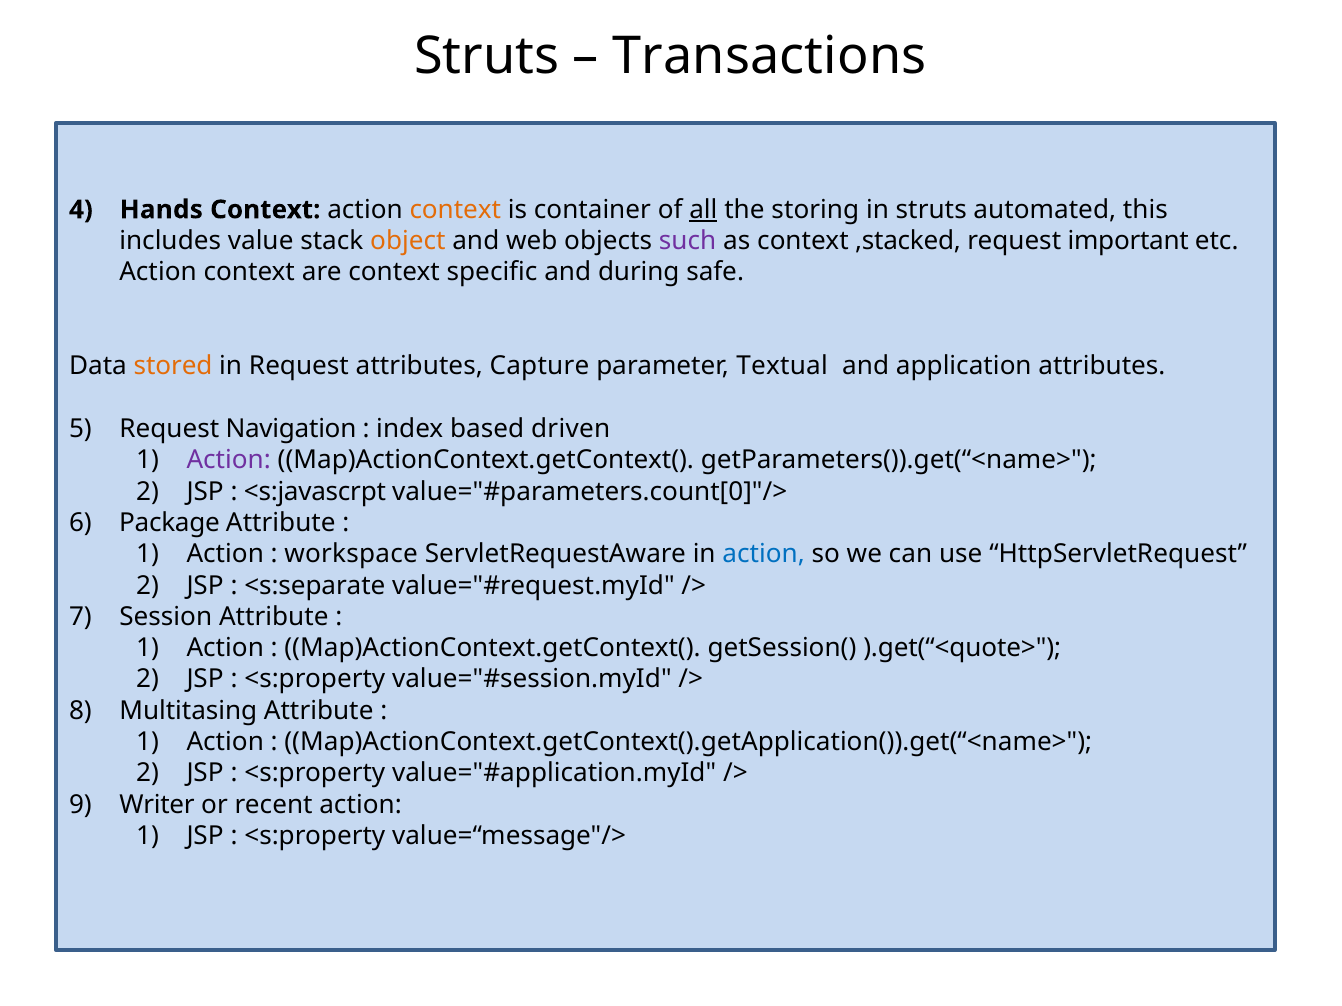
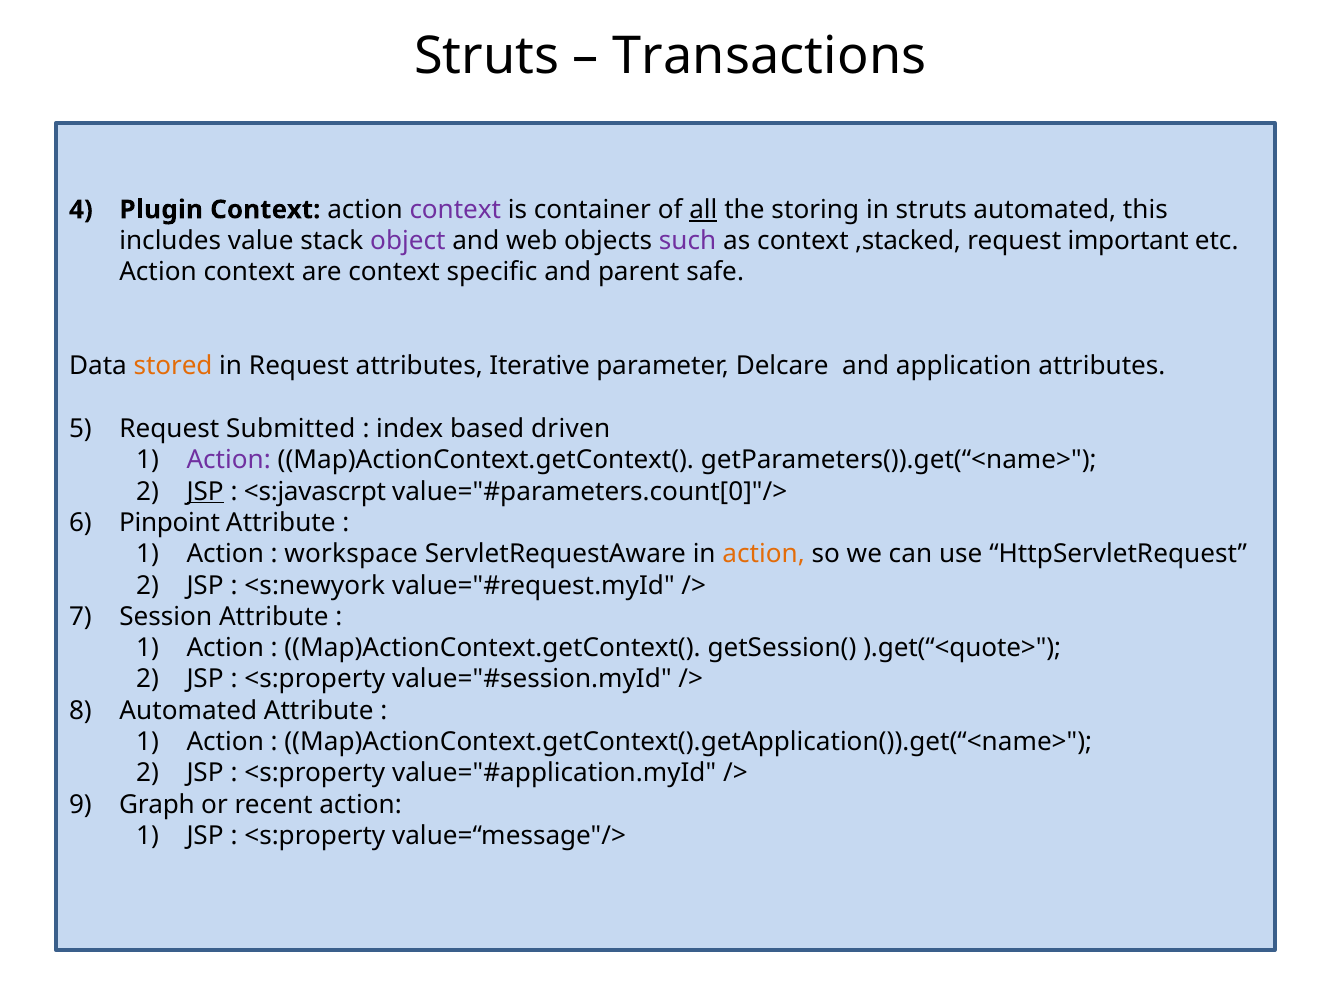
Hands: Hands -> Plugin
context at (455, 210) colour: orange -> purple
object colour: orange -> purple
during: during -> parent
Capture: Capture -> Iterative
Textual: Textual -> Delcare
Navigation: Navigation -> Submitted
JSP at (205, 492) underline: none -> present
Package: Package -> Pinpoint
action at (764, 554) colour: blue -> orange
<s:separate: <s:separate -> <s:newyork
Multitasing at (188, 711): Multitasing -> Automated
Writer: Writer -> Graph
